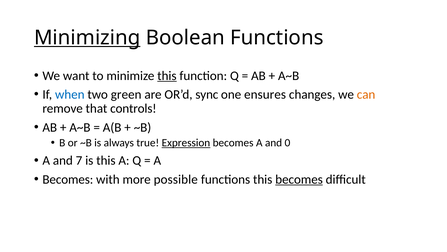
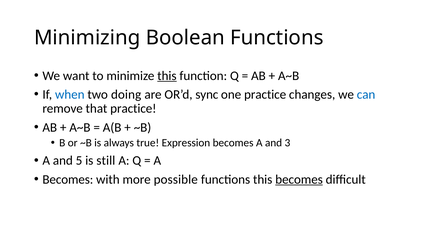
Minimizing underline: present -> none
green: green -> doing
one ensures: ensures -> practice
can colour: orange -> blue
that controls: controls -> practice
Expression underline: present -> none
0: 0 -> 3
7: 7 -> 5
is this: this -> still
